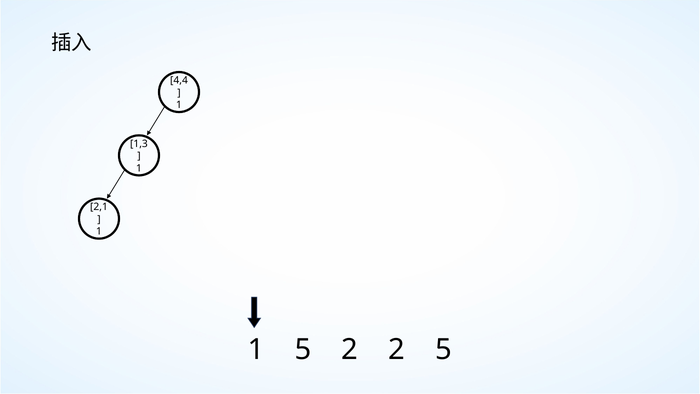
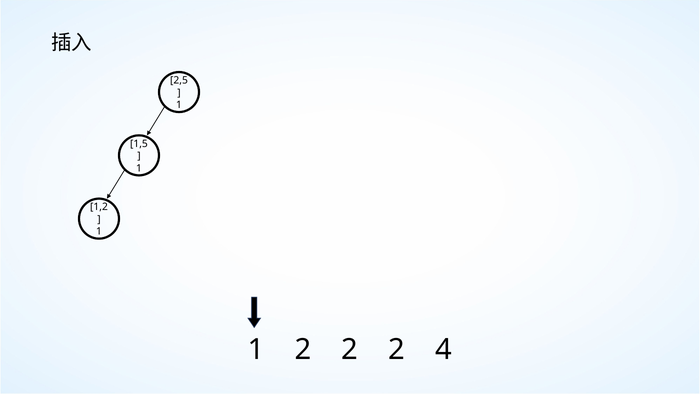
4,4: 4,4 -> 2,5
1,3: 1,3 -> 1,5
2,1: 2,1 -> 1,2
1 5: 5 -> 2
2 5: 5 -> 4
